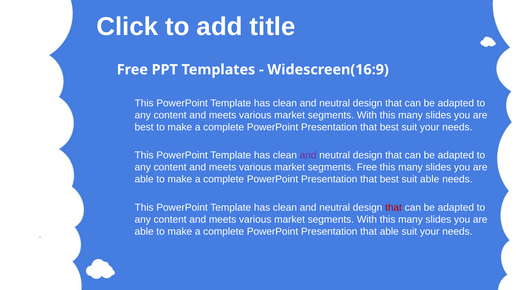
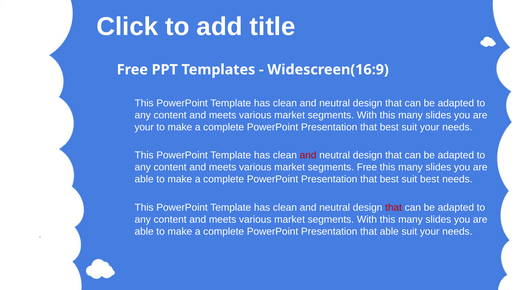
best at (144, 127): best -> your
and at (308, 155) colour: purple -> red
suit able: able -> best
